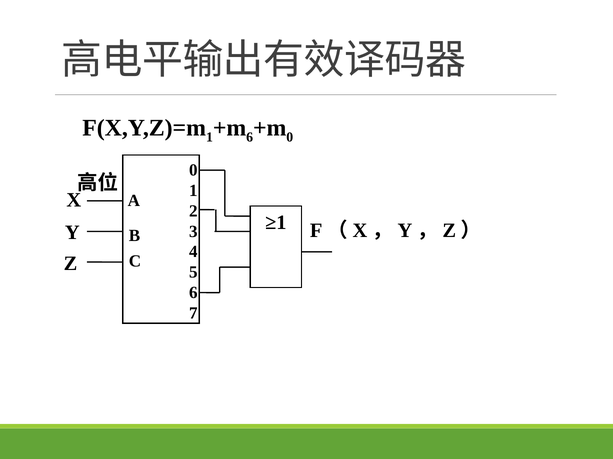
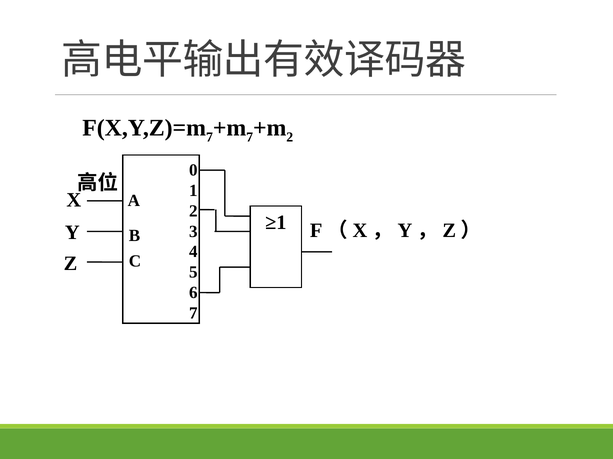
1 at (209, 137): 1 -> 7
6 at (250, 137): 6 -> 7
0 at (290, 137): 0 -> 2
